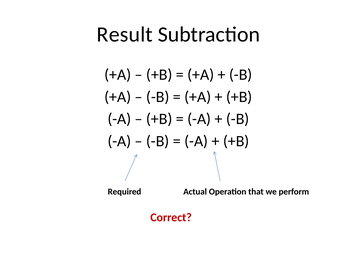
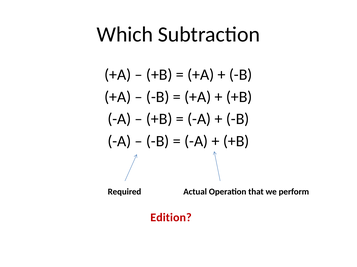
Result: Result -> Which
Correct: Correct -> Edition
